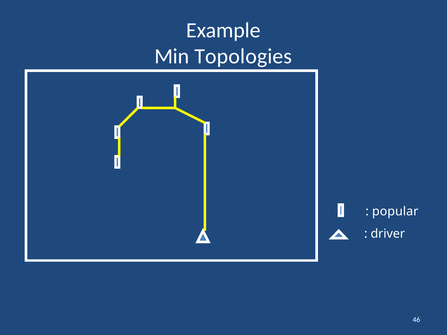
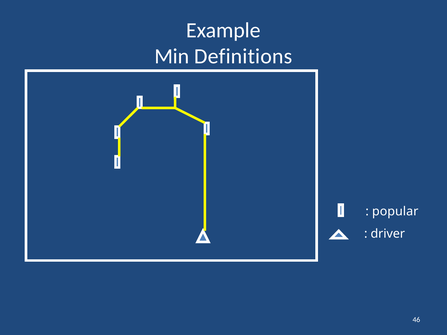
Topologies: Topologies -> Definitions
